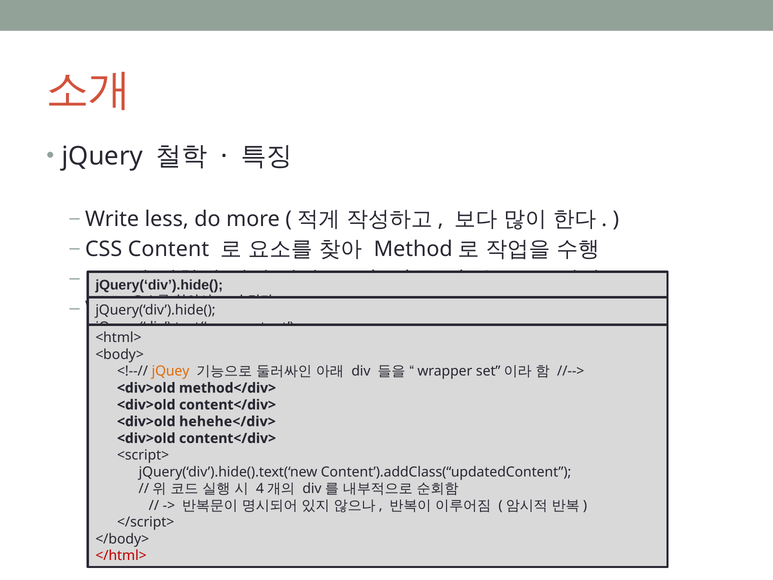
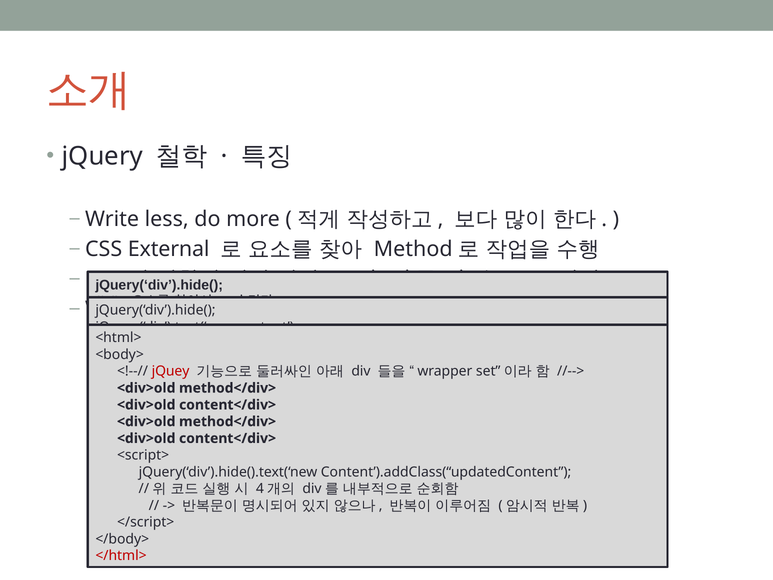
CSS Content: Content -> External
jQuey colour: orange -> red
hehehe</div> at (227, 421): hehehe</div> -> method</div>
